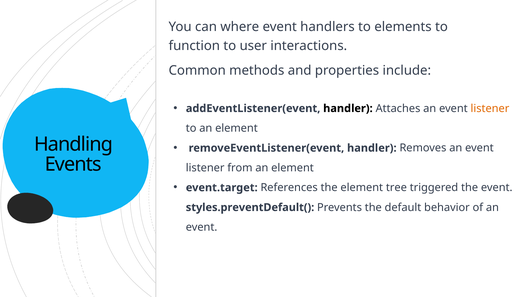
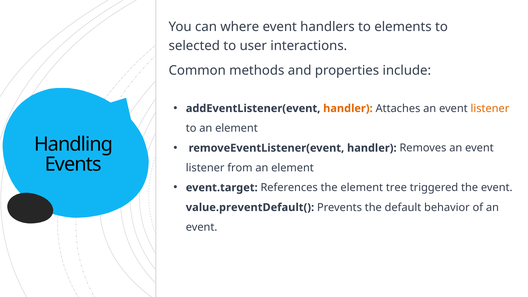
function: function -> selected
handler at (348, 108) colour: black -> orange
styles.preventDefault(: styles.preventDefault( -> value.preventDefault(
